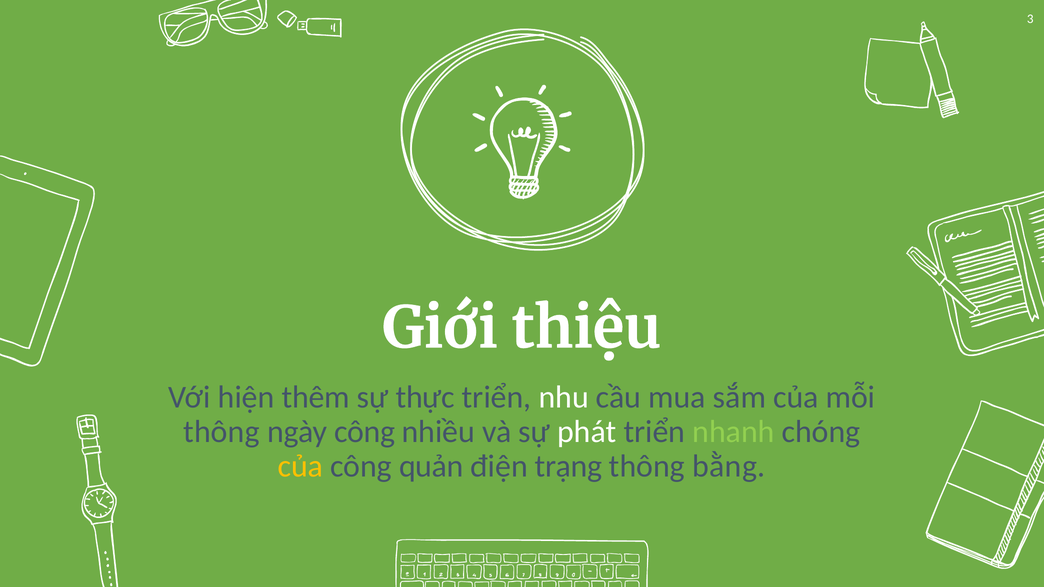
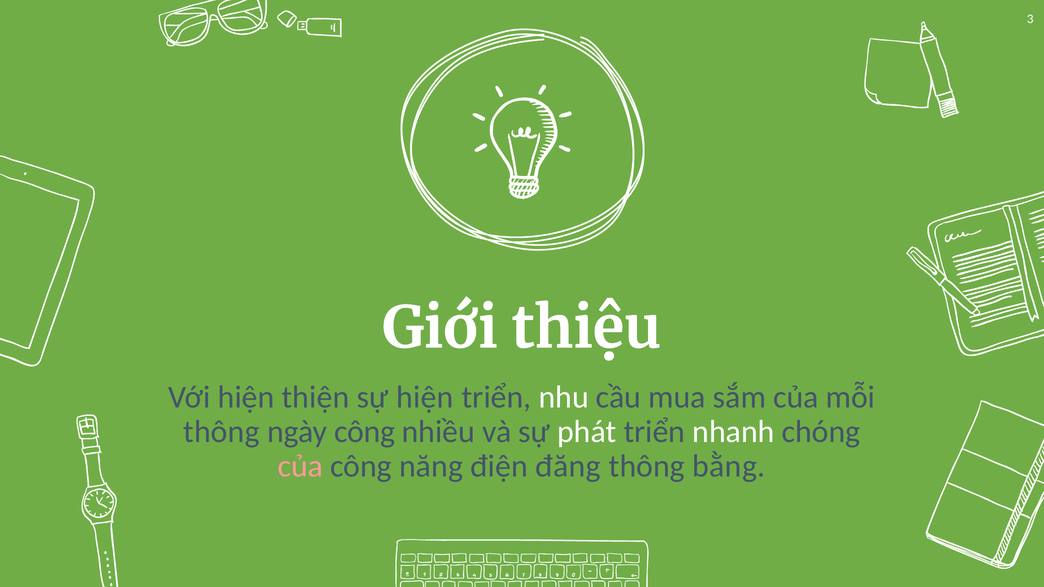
thêm: thêm -> thiện
sự thực: thực -> hiện
nhanh colour: light green -> white
của at (300, 466) colour: yellow -> pink
quản: quản -> năng
trạng: trạng -> đăng
